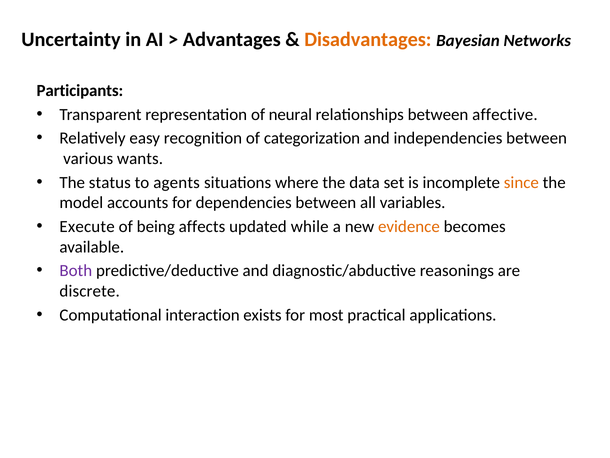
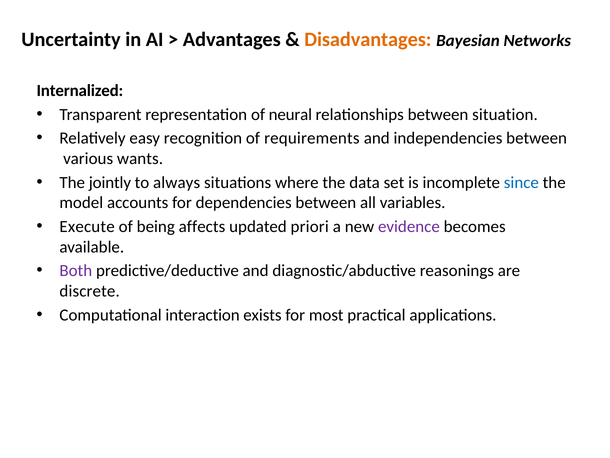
Participants: Participants -> Internalized
affective: affective -> situation
categorization: categorization -> requirements
status: status -> jointly
agents: agents -> always
since colour: orange -> blue
while: while -> priori
evidence colour: orange -> purple
